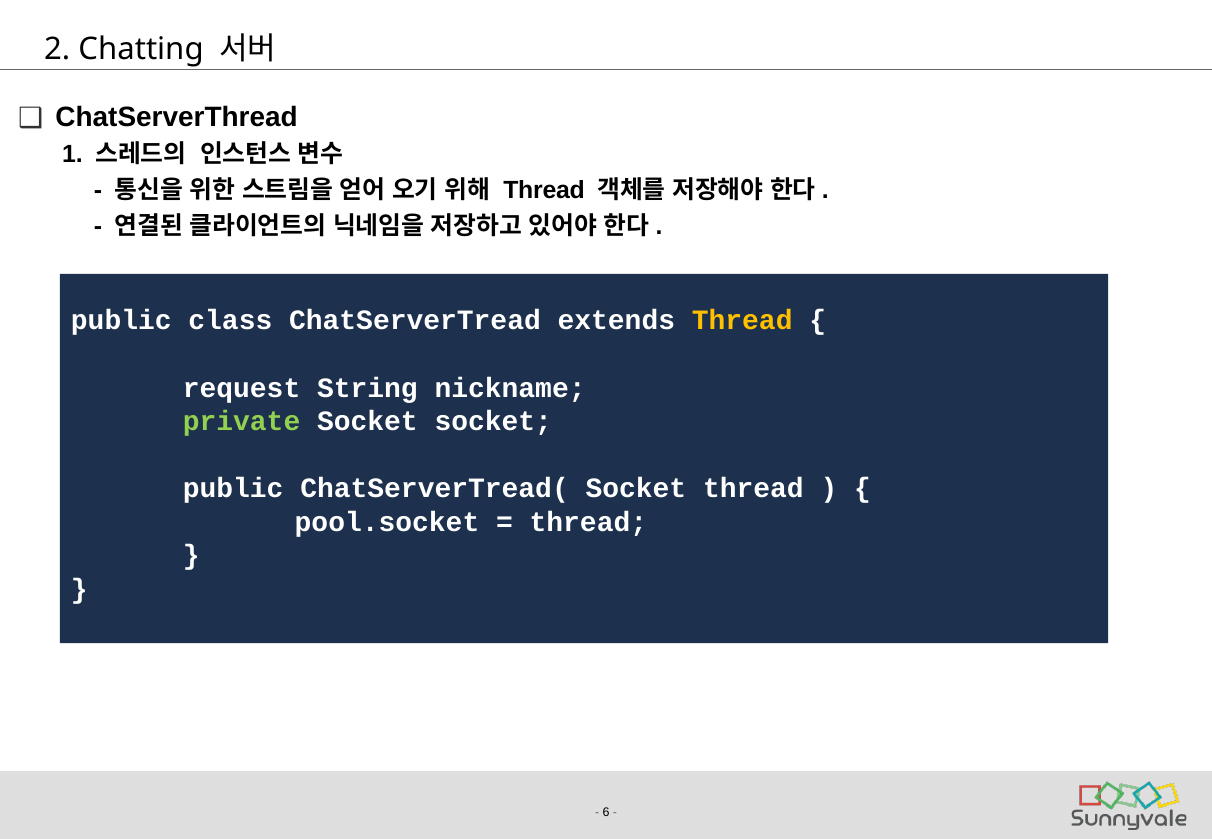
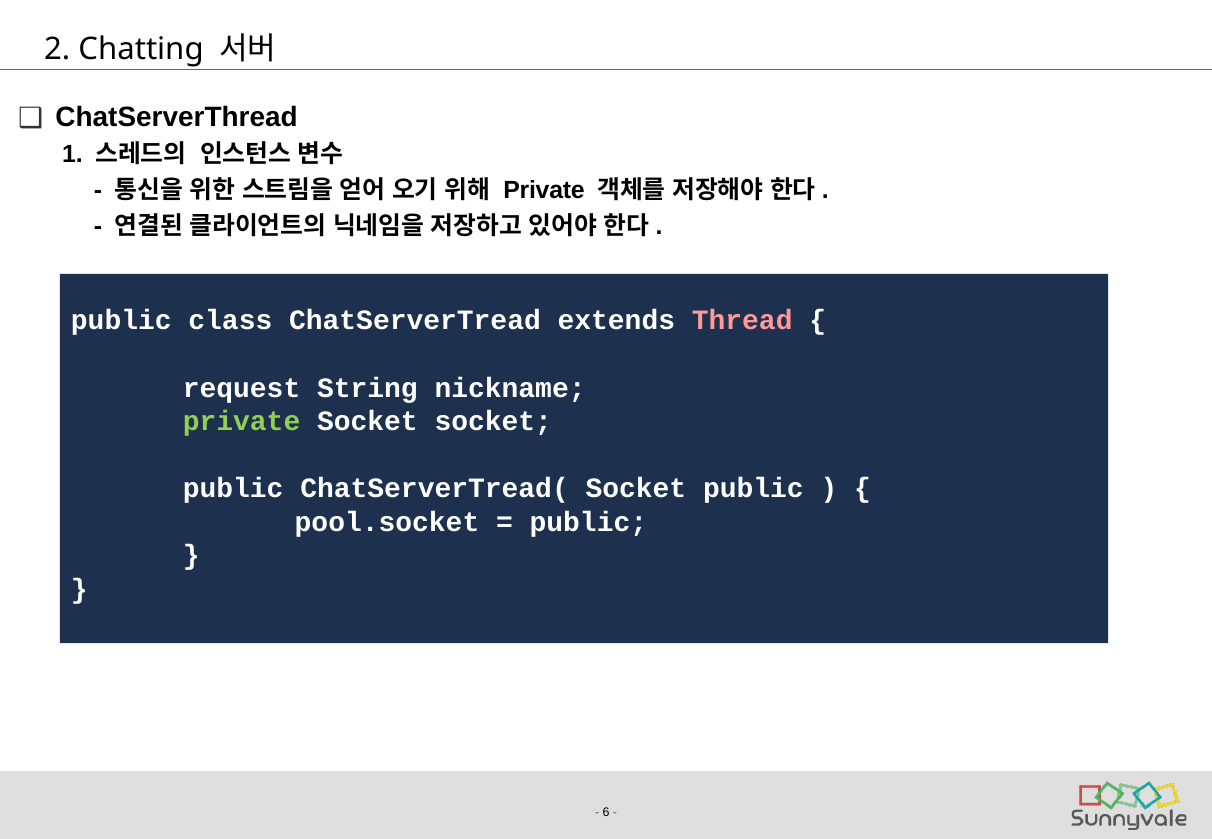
Thread at (544, 191): Thread -> Private
Thread at (742, 321) colour: yellow -> pink
ChatServerTread( Socket thread: thread -> public
thread at (588, 522): thread -> public
